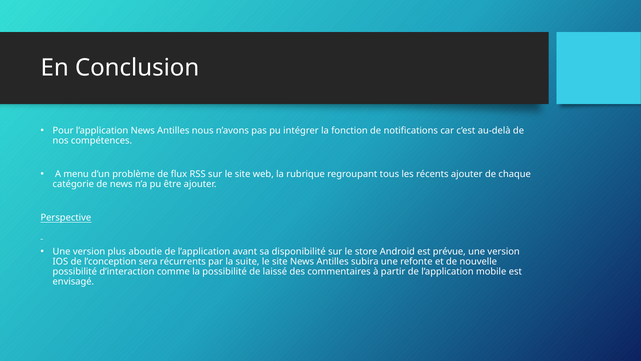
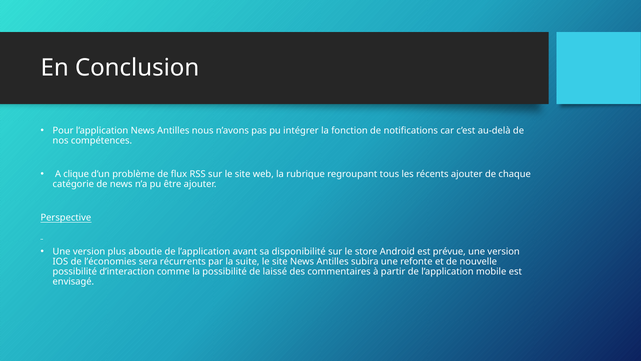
menu: menu -> clique
l’conception: l’conception -> l’économies
